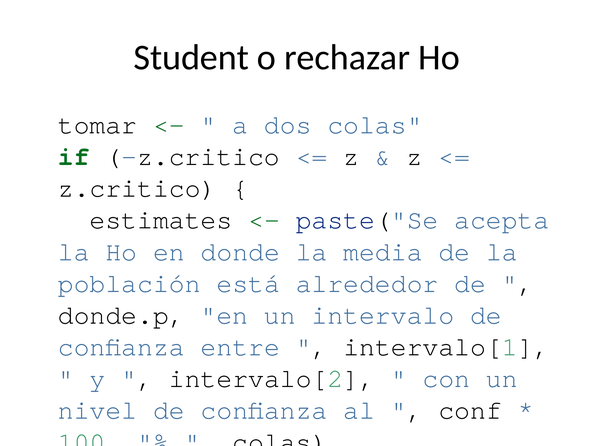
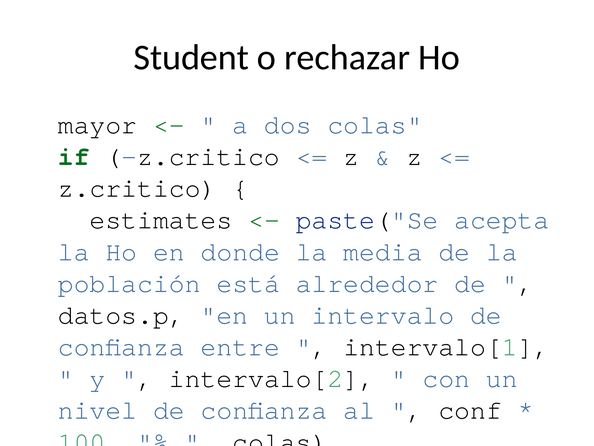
tomar: tomar -> mayor
donde.p: donde.p -> datos.p
